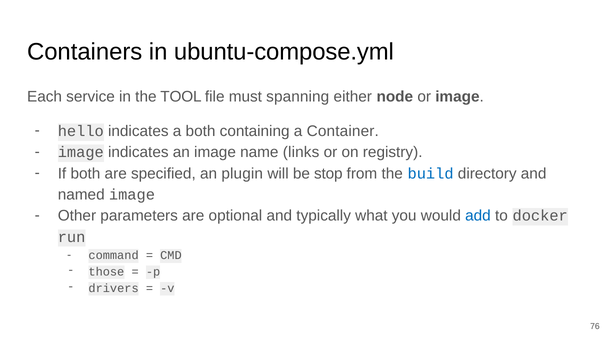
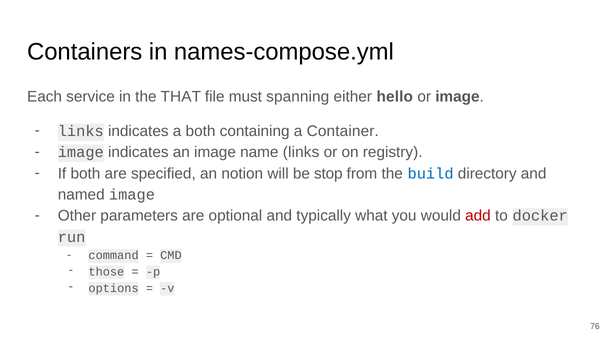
ubuntu-compose.yml: ubuntu-compose.yml -> names-compose.yml
TOOL: TOOL -> THAT
node: node -> hello
hello at (81, 131): hello -> links
plugin: plugin -> notion
add colour: blue -> red
drivers: drivers -> options
